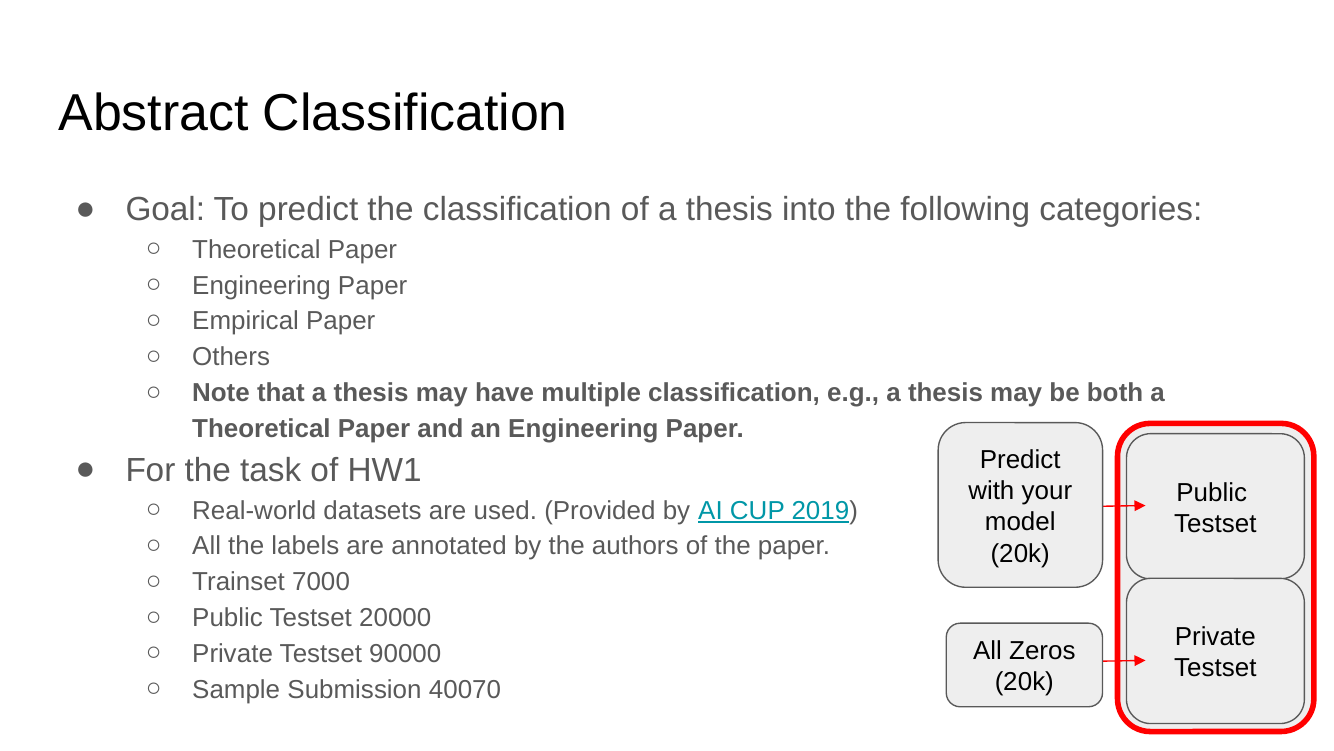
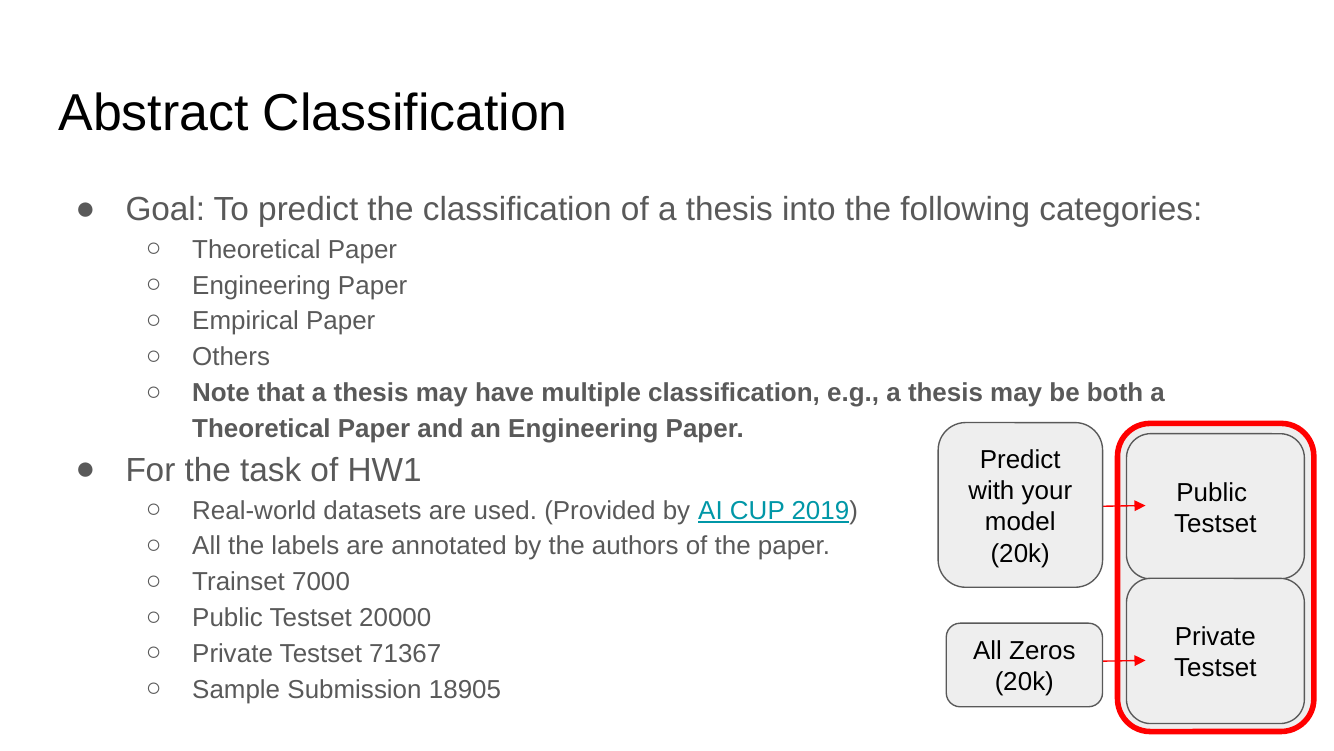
90000: 90000 -> 71367
40070: 40070 -> 18905
